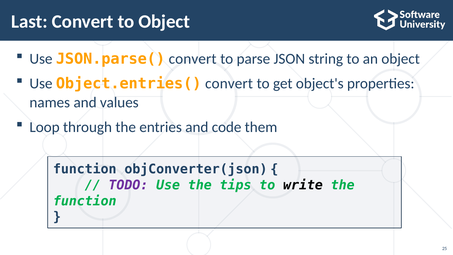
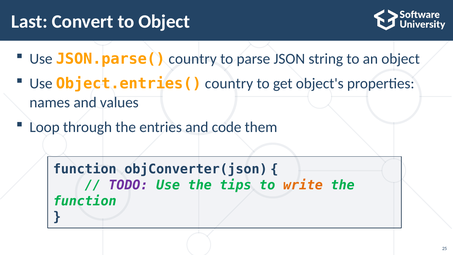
JSON.parse( convert: convert -> country
Object.entries( convert: convert -> country
write colour: black -> orange
